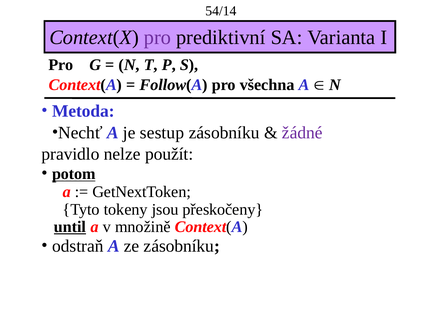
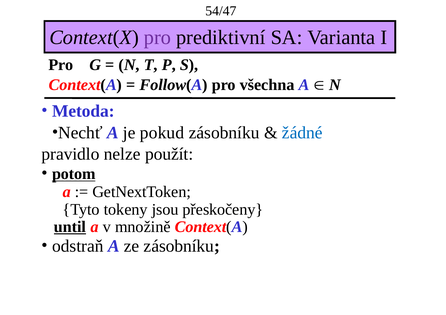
54/14: 54/14 -> 54/47
sestup: sestup -> pokud
žádné colour: purple -> blue
